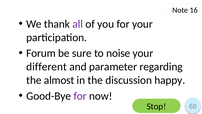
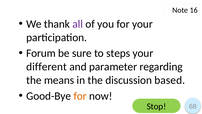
noise: noise -> steps
almost: almost -> means
happy: happy -> based
for at (80, 96) colour: purple -> orange
